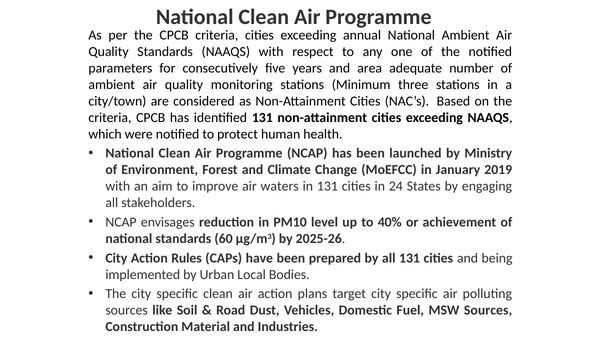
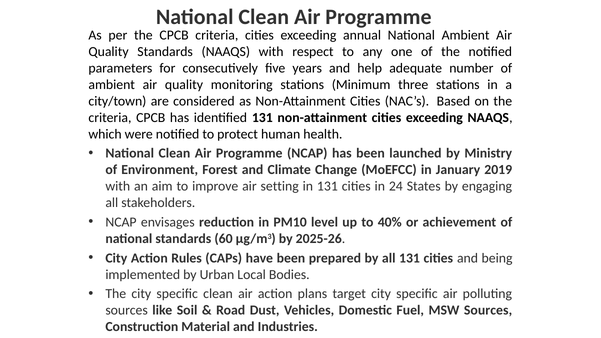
area: area -> help
waters: waters -> setting
